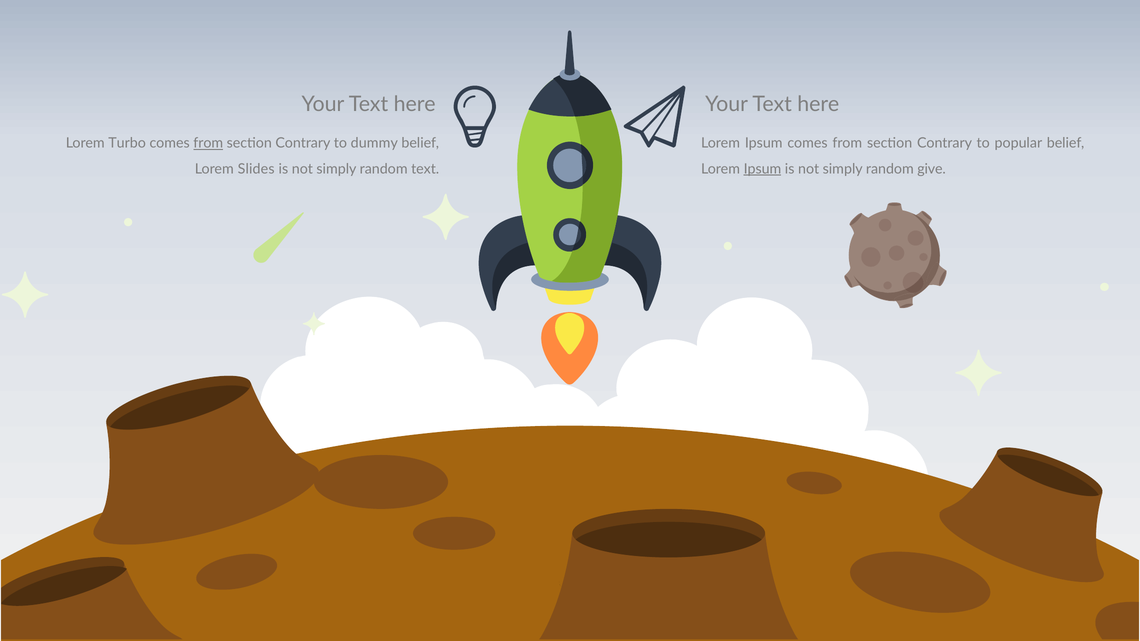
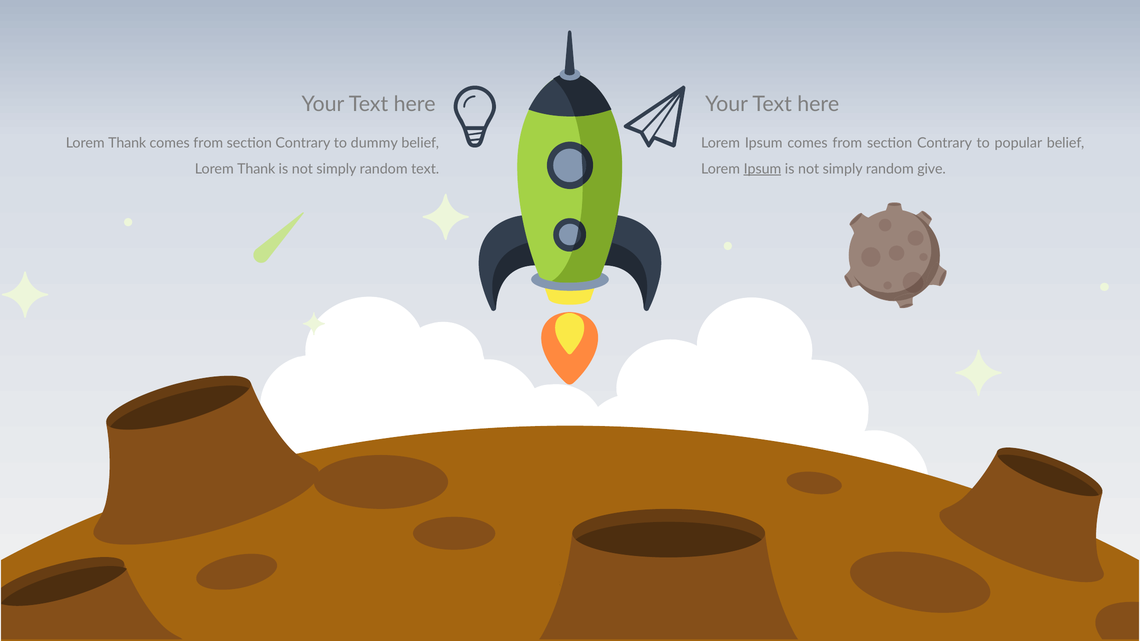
Turbo at (127, 143): Turbo -> Thank
from at (208, 143) underline: present -> none
Slides at (256, 169): Slides -> Thank
